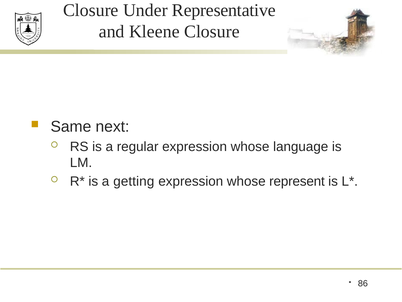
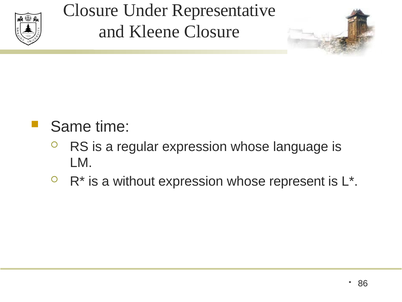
next: next -> time
getting: getting -> without
